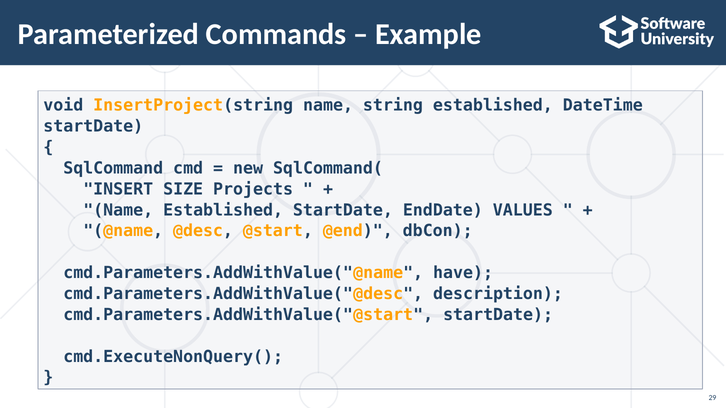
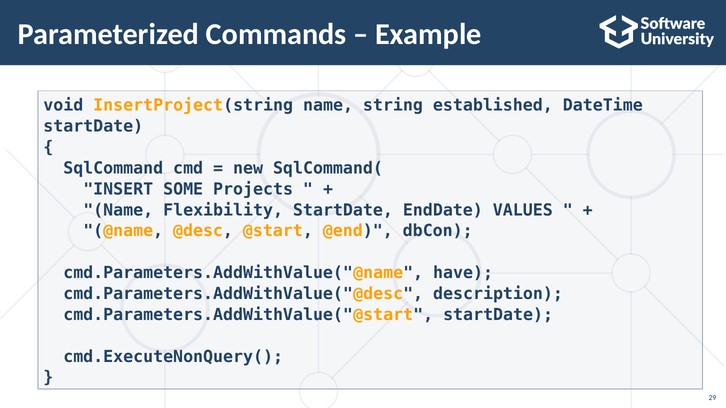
SIZE: SIZE -> SOME
Name Established: Established -> Flexibility
